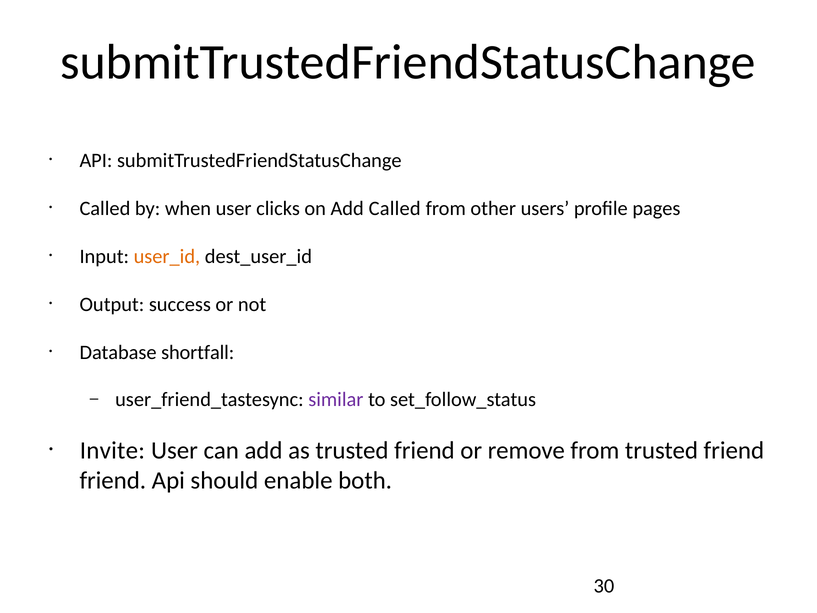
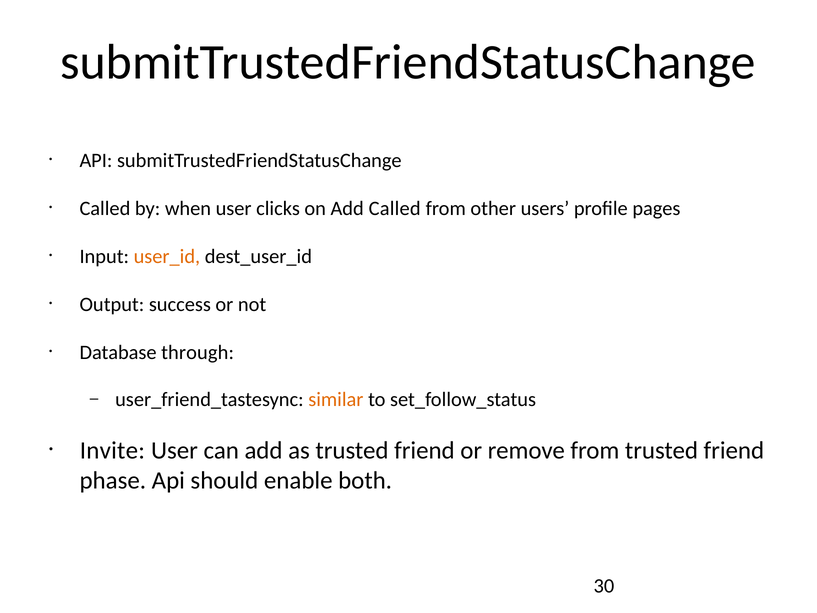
shortfall: shortfall -> through
similar colour: purple -> orange
friend at (113, 480): friend -> phase
